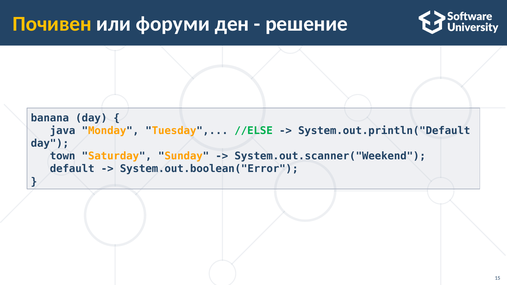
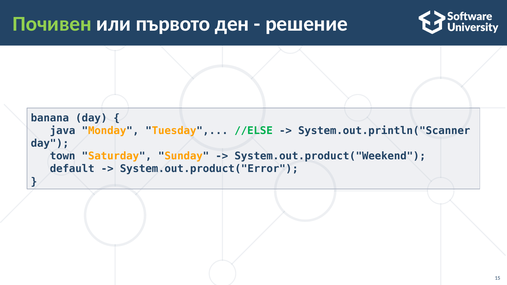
Почивен colour: yellow -> light green
форуми: форуми -> първото
System.out.println("Default: System.out.println("Default -> System.out.println("Scanner
System.out.scanner("Weekend: System.out.scanner("Weekend -> System.out.product("Weekend
System.out.boolean("Error: System.out.boolean("Error -> System.out.product("Error
